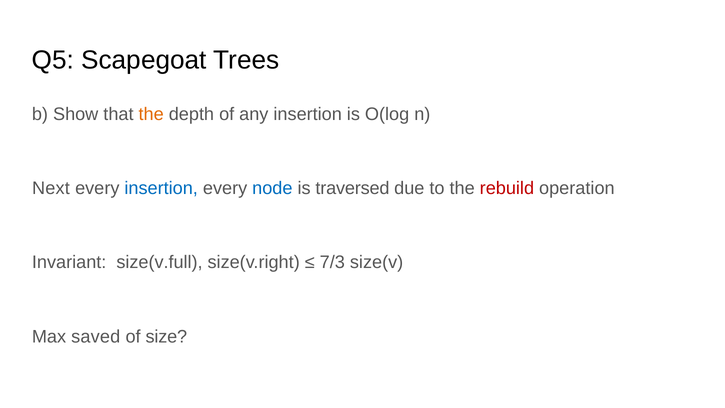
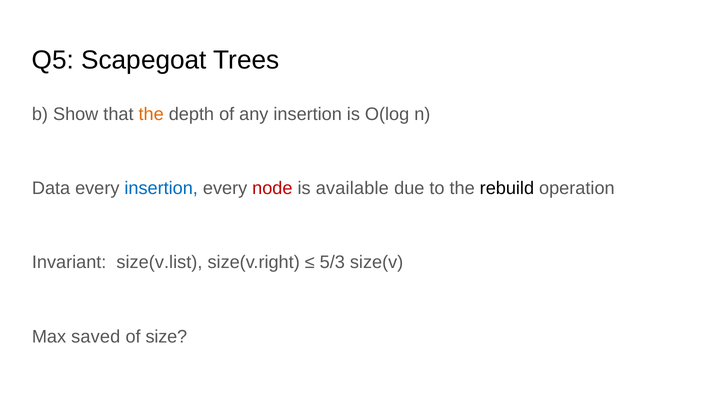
Next: Next -> Data
node colour: blue -> red
traversed: traversed -> available
rebuild colour: red -> black
size(v.full: size(v.full -> size(v.list
7/3: 7/3 -> 5/3
